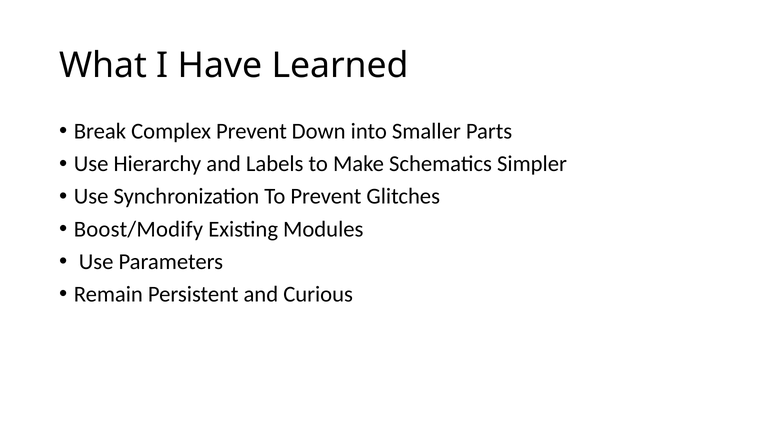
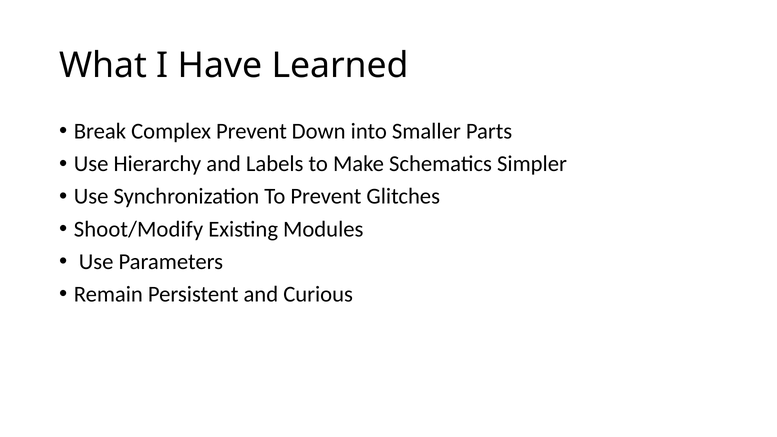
Boost/Modify: Boost/Modify -> Shoot/Modify
